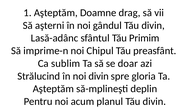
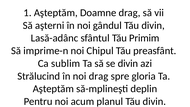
se doar: doar -> divin
noi divin: divin -> drag
